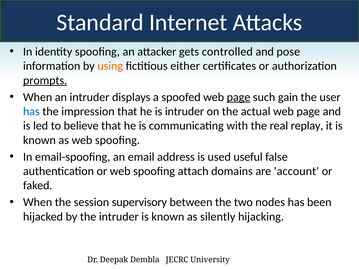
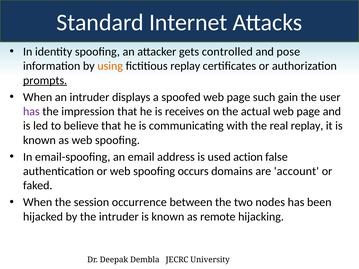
fictitious either: either -> replay
page at (238, 97) underline: present -> none
has at (31, 112) colour: blue -> purple
is intruder: intruder -> receives
useful: useful -> action
attach: attach -> occurs
supervisory: supervisory -> occurrence
silently: silently -> remote
